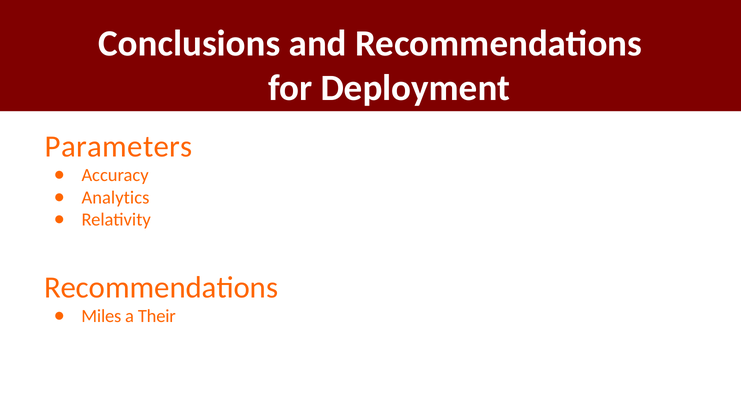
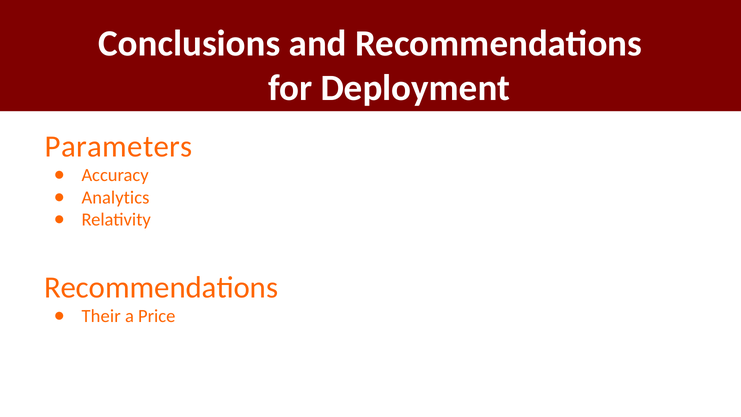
Miles: Miles -> Their
Their: Their -> Price
